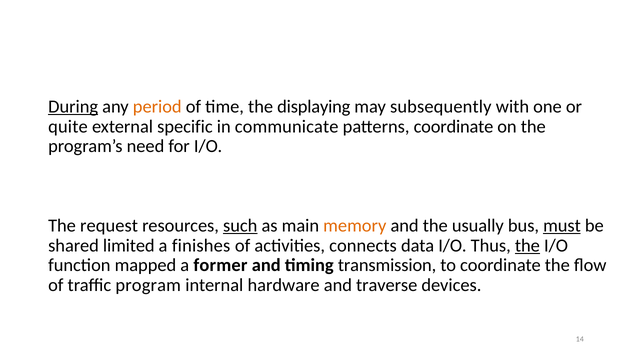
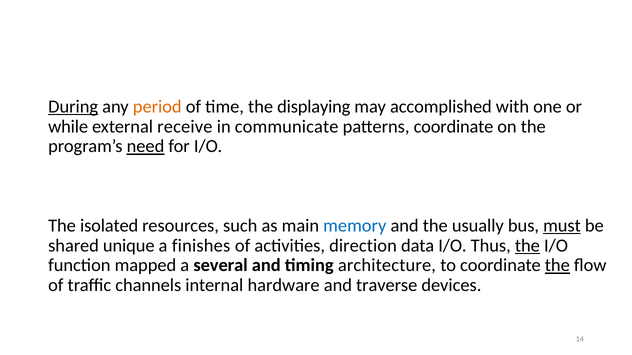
subsequently: subsequently -> accomplished
quite: quite -> while
specific: specific -> receive
need underline: none -> present
request: request -> isolated
such underline: present -> none
memory colour: orange -> blue
limited: limited -> unique
connects: connects -> direction
former: former -> several
transmission: transmission -> architecture
the at (557, 266) underline: none -> present
program: program -> channels
